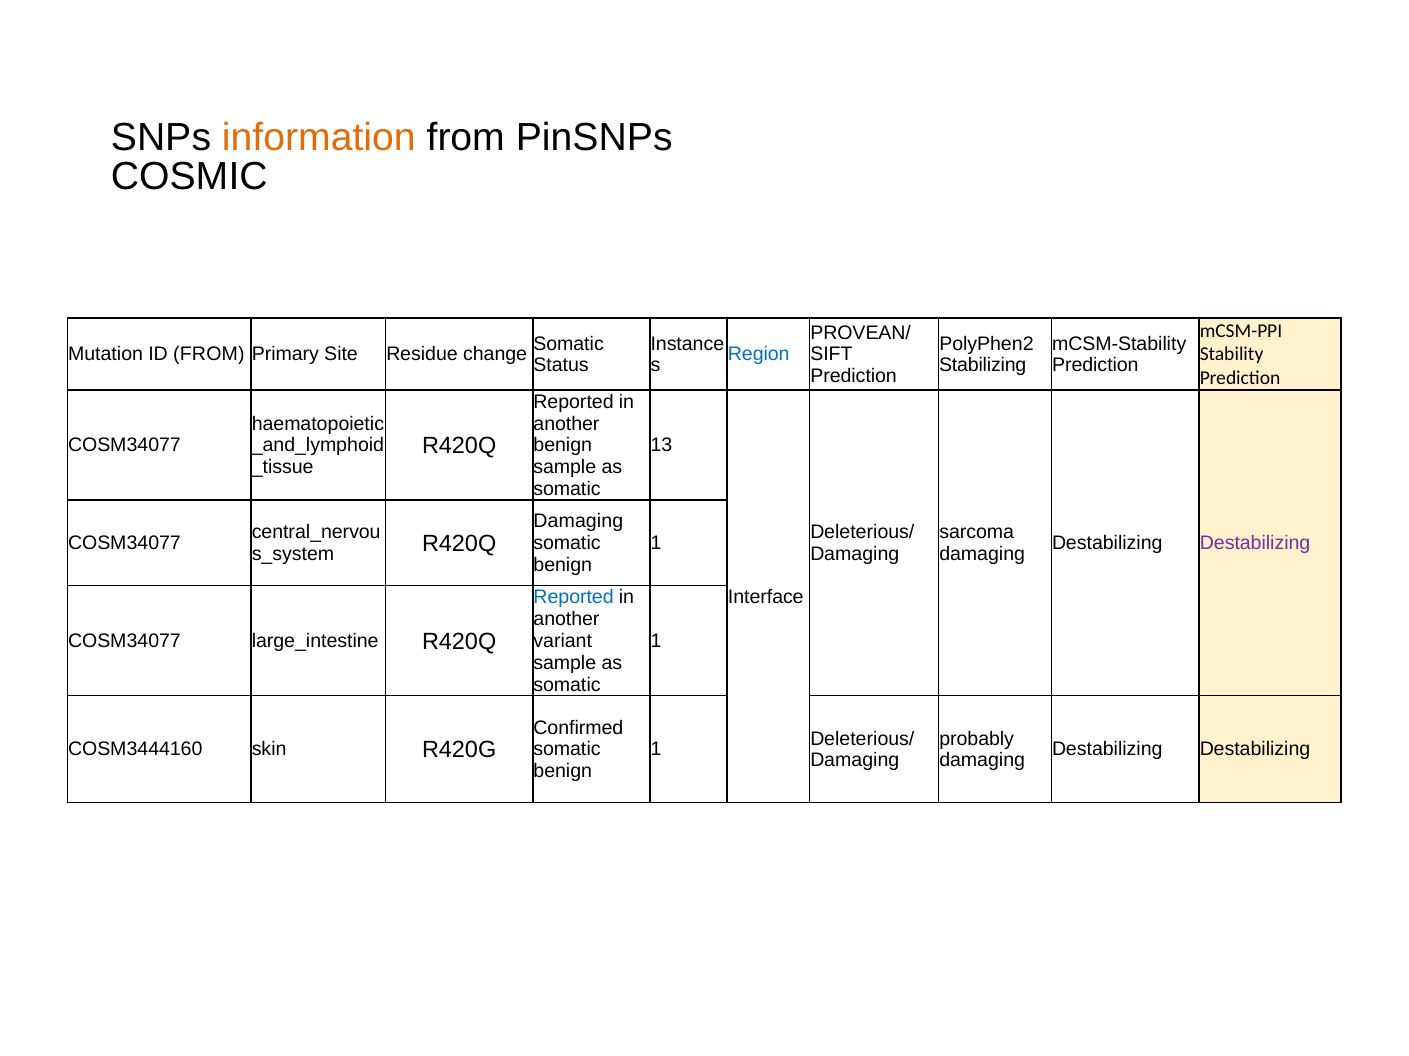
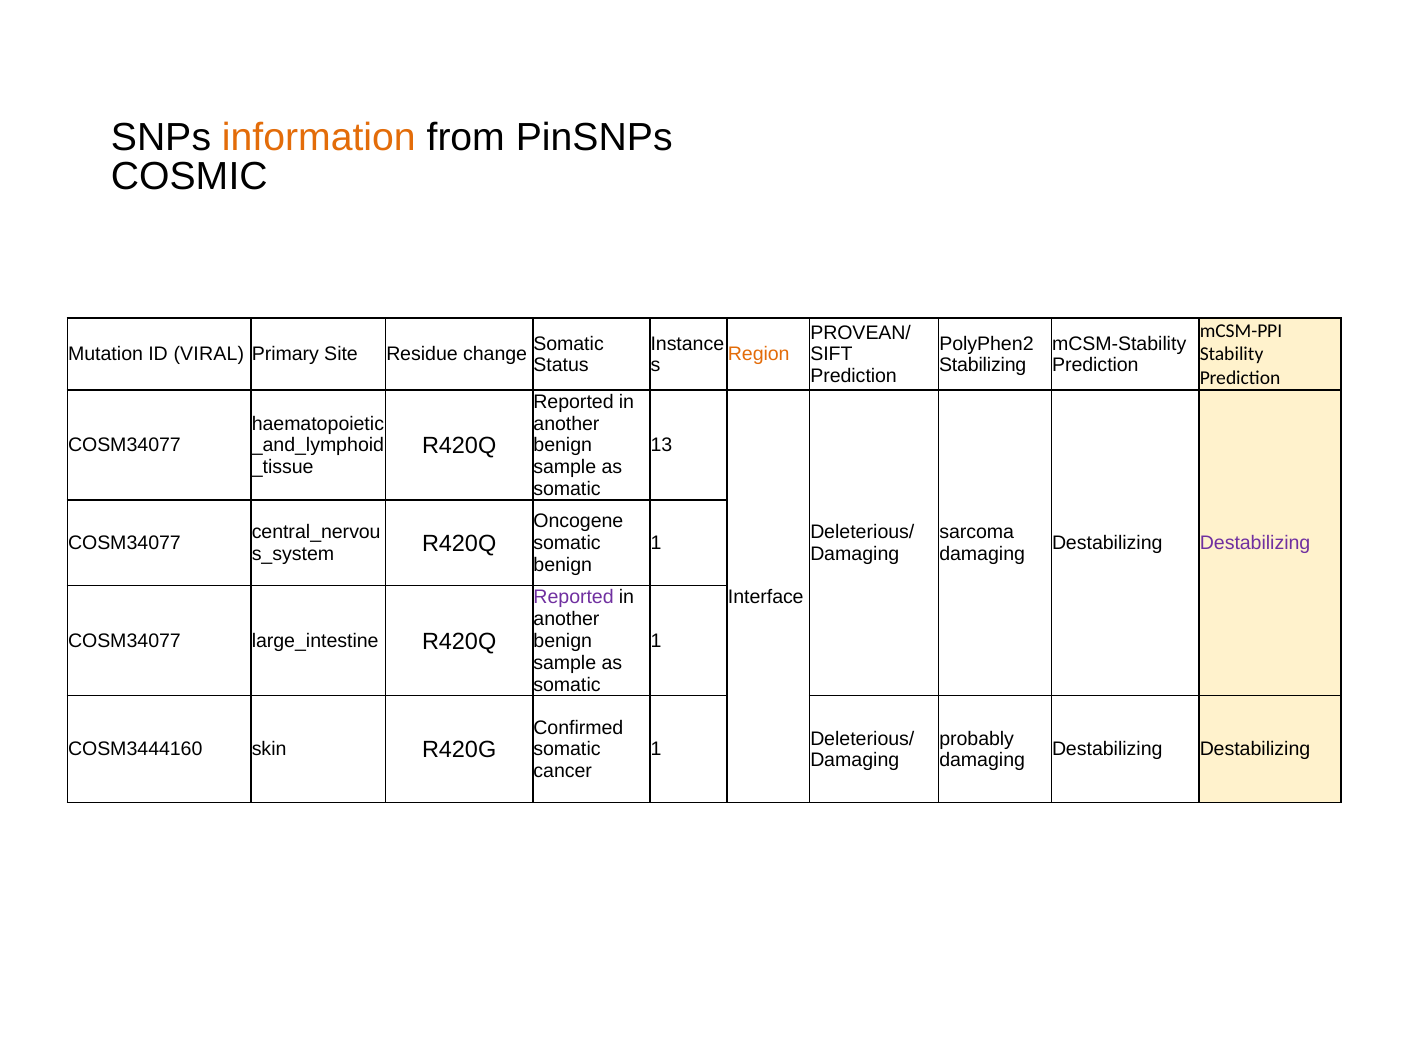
ID FROM: FROM -> VIRAL
Region colour: blue -> orange
Damaging at (578, 522): Damaging -> Oncogene
Reported at (574, 598) colour: blue -> purple
variant at (563, 642): variant -> benign
benign at (563, 772): benign -> cancer
